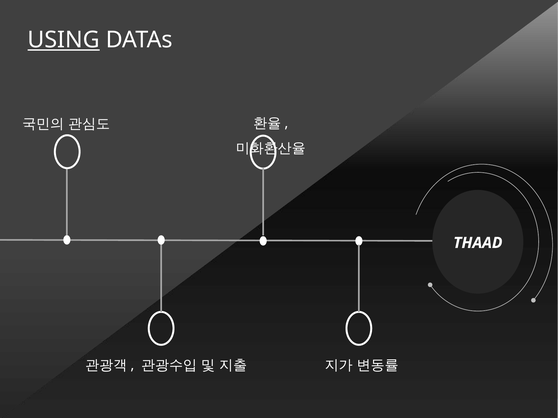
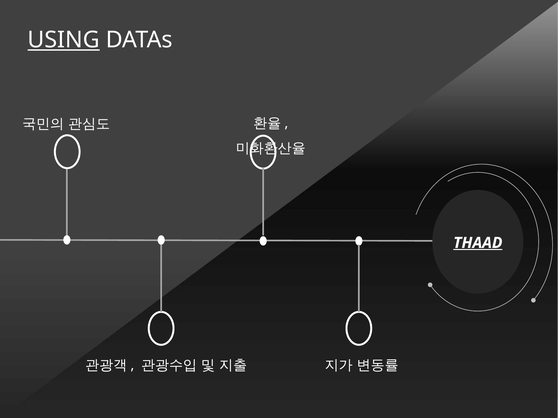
THAAD underline: none -> present
